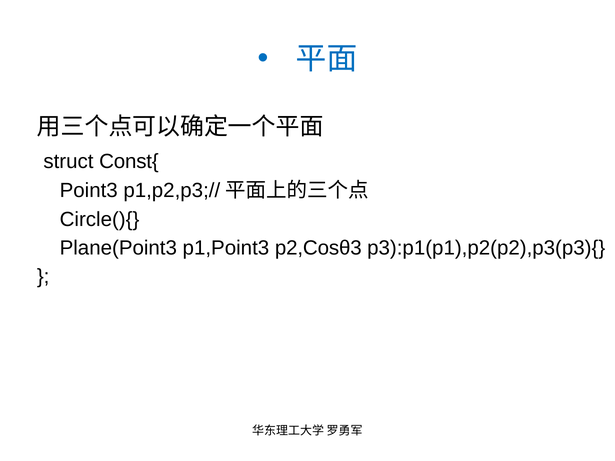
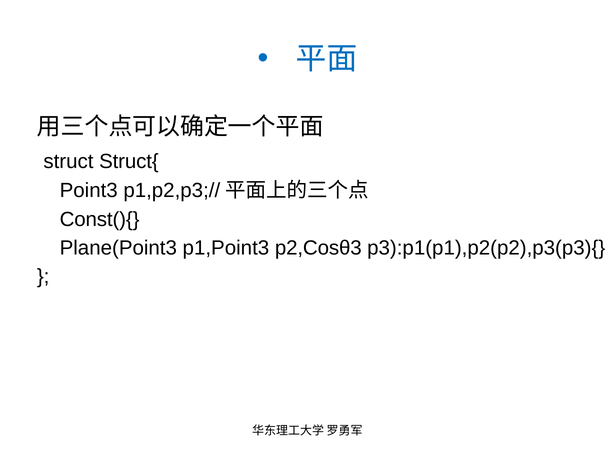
Const{: Const{ -> Struct{
Circle(){: Circle(){ -> Const(){
